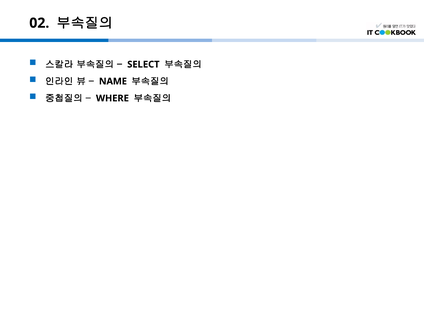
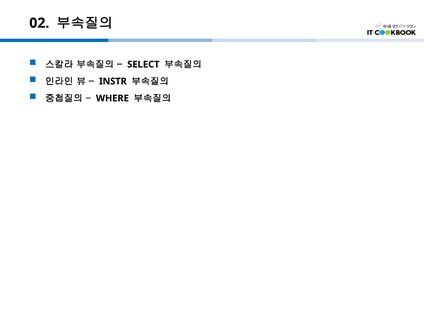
NAME: NAME -> INSTR
